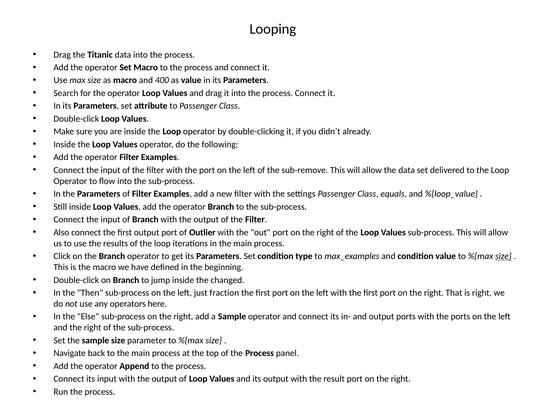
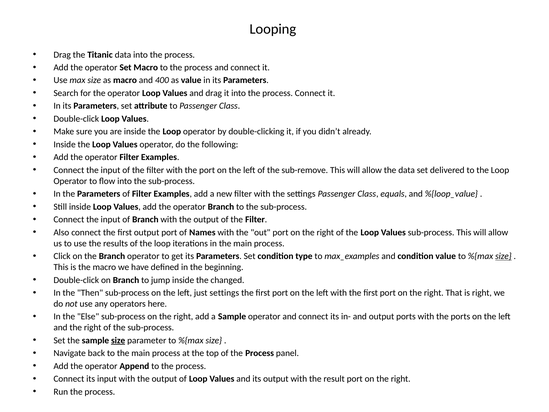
Outlier: Outlier -> Names
just fraction: fraction -> settings
size at (118, 340) underline: none -> present
